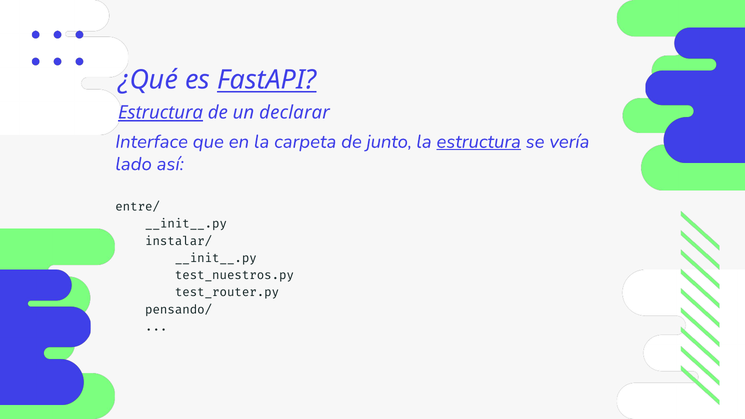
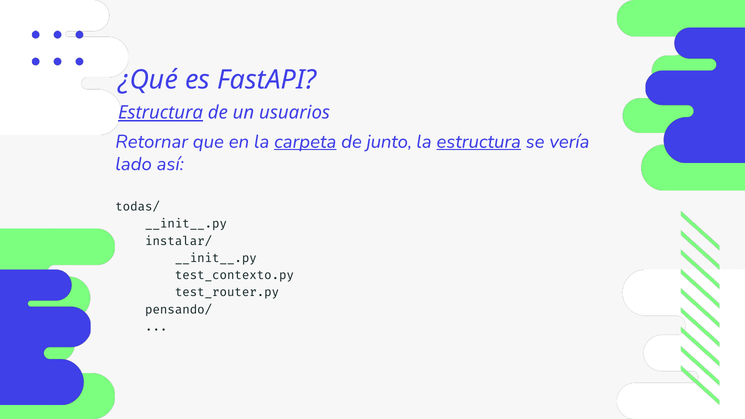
FastAPI underline: present -> none
declarar: declarar -> usuarios
Interface: Interface -> Retornar
carpeta underline: none -> present
entre/: entre/ -> todas/
test_nuestros.py: test_nuestros.py -> test_contexto.py
